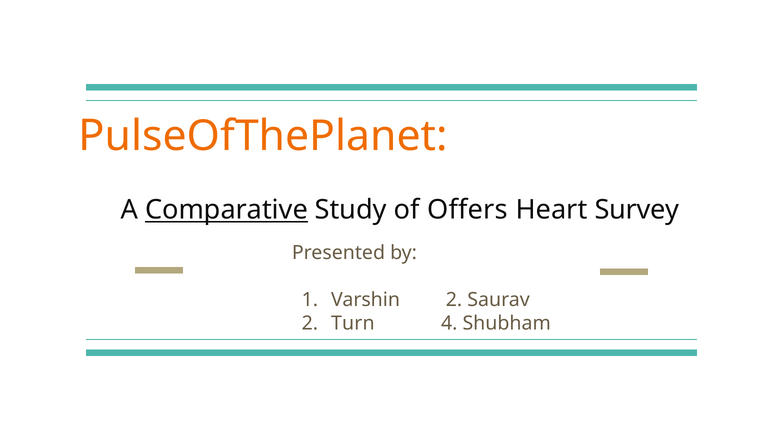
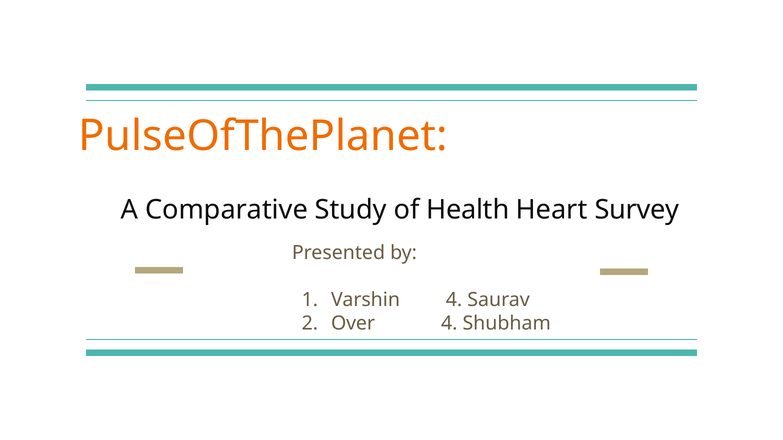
Comparative underline: present -> none
Offers: Offers -> Health
Varshin 2: 2 -> 4
Turn: Turn -> Over
